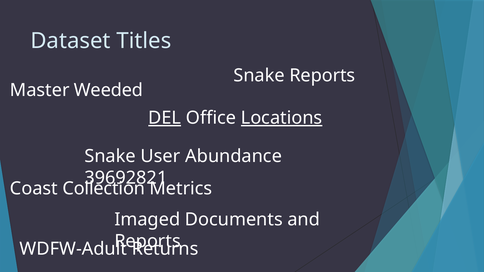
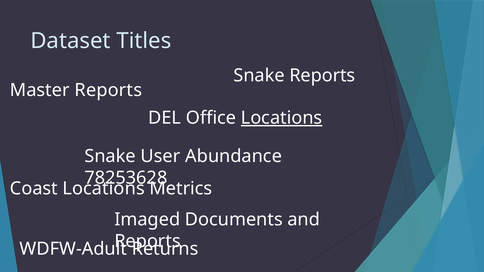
Master Weeded: Weeded -> Reports
DEL underline: present -> none
39692821: 39692821 -> 78253628
Coast Collection: Collection -> Locations
